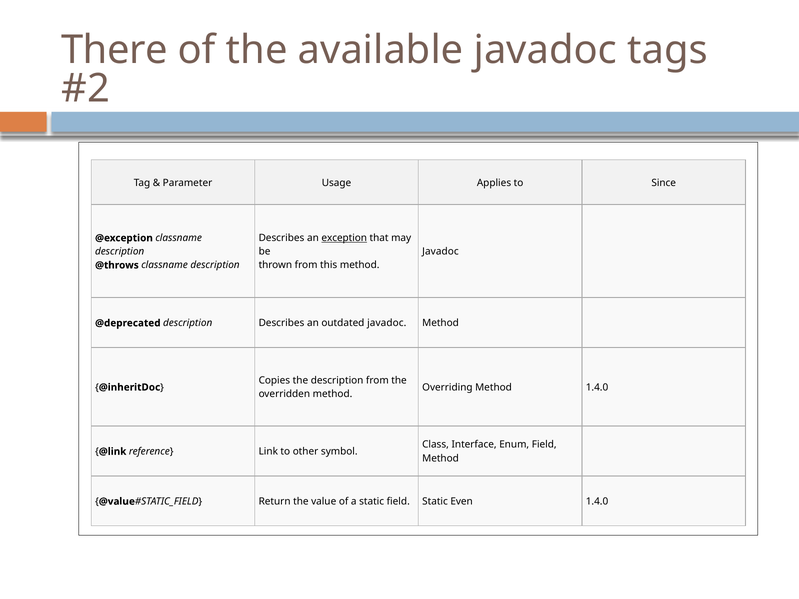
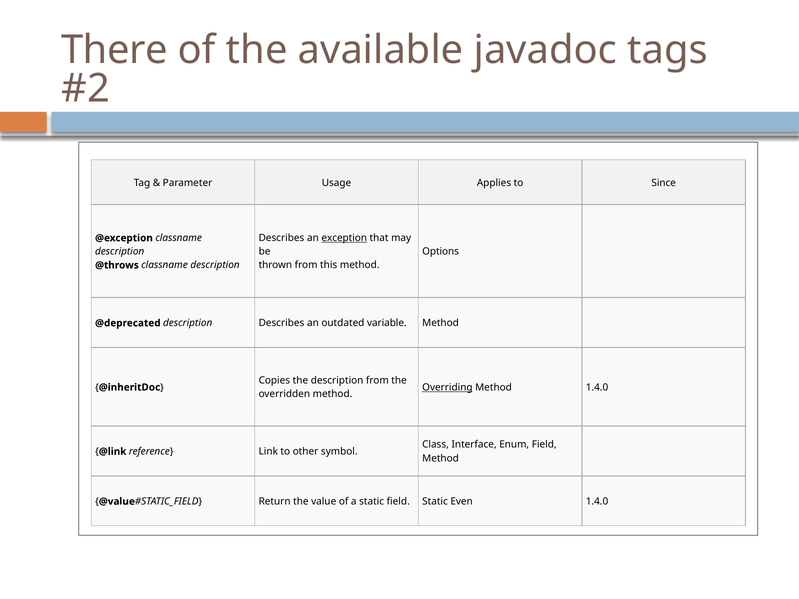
Javadoc at (441, 252): Javadoc -> Options
outdated javadoc: javadoc -> variable
Overriding underline: none -> present
